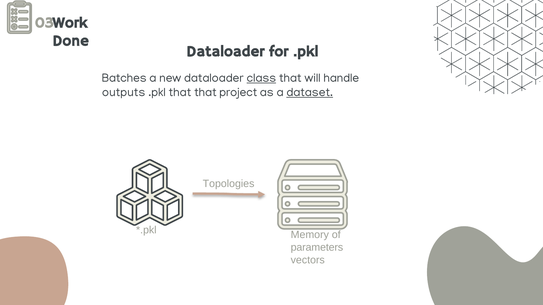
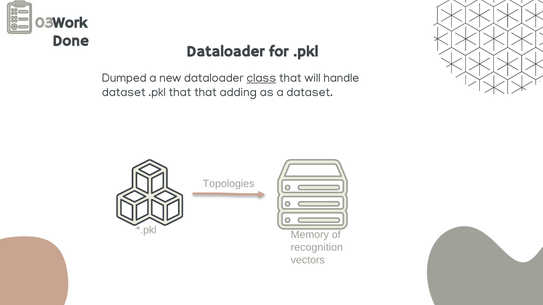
Batches: Batches -> Dumped
outputs at (124, 92): outputs -> dataset
project: project -> adding
dataset at (310, 92) underline: present -> none
parameters: parameters -> recognition
